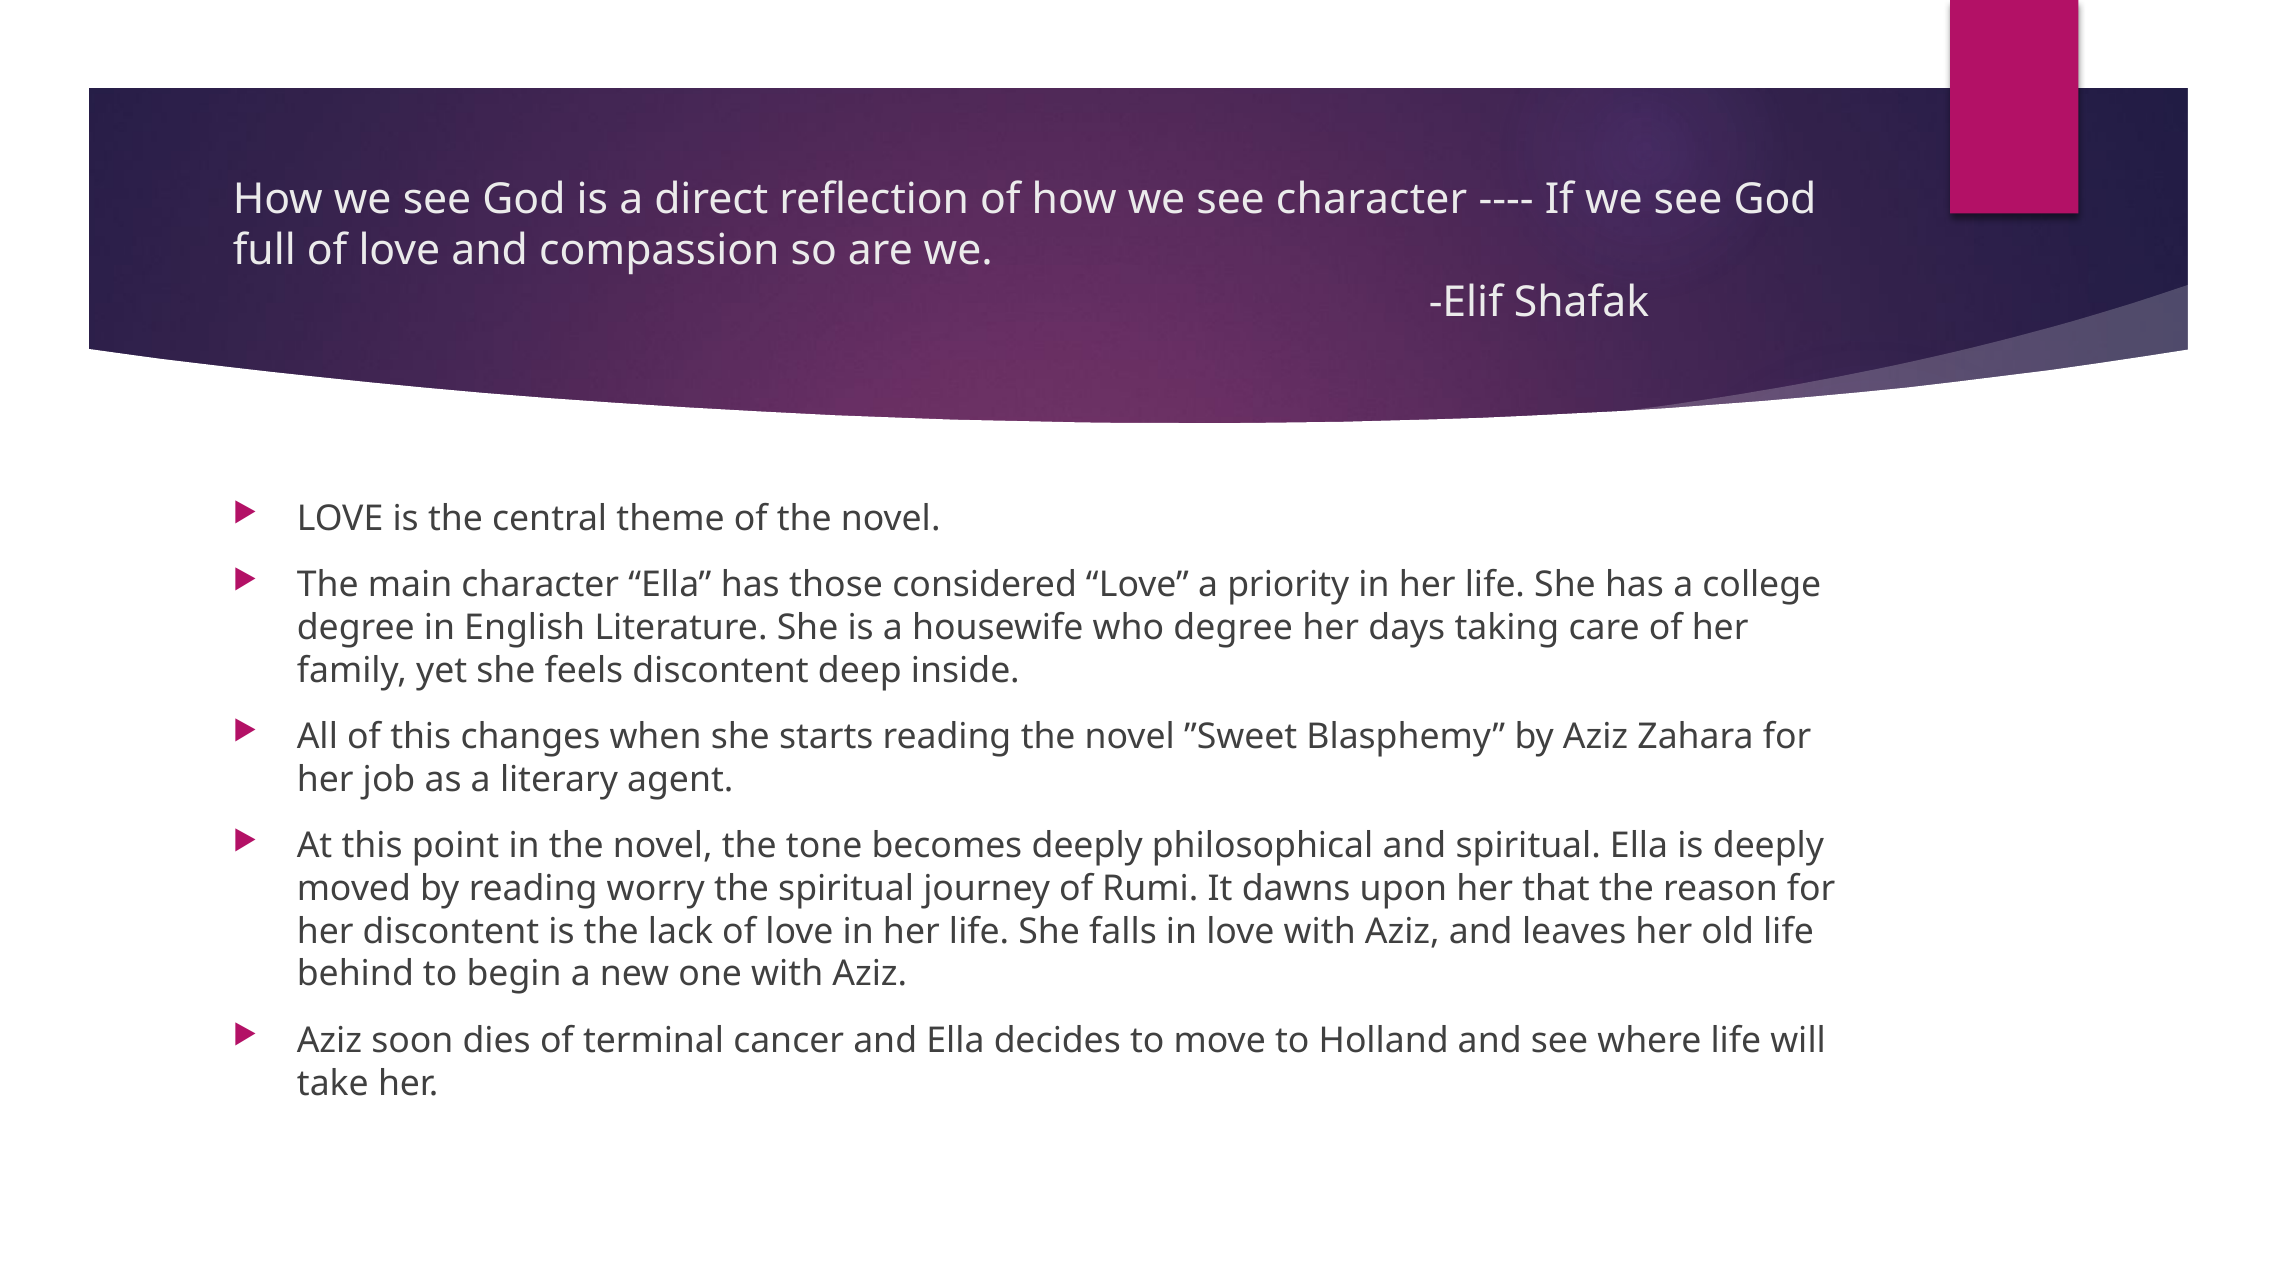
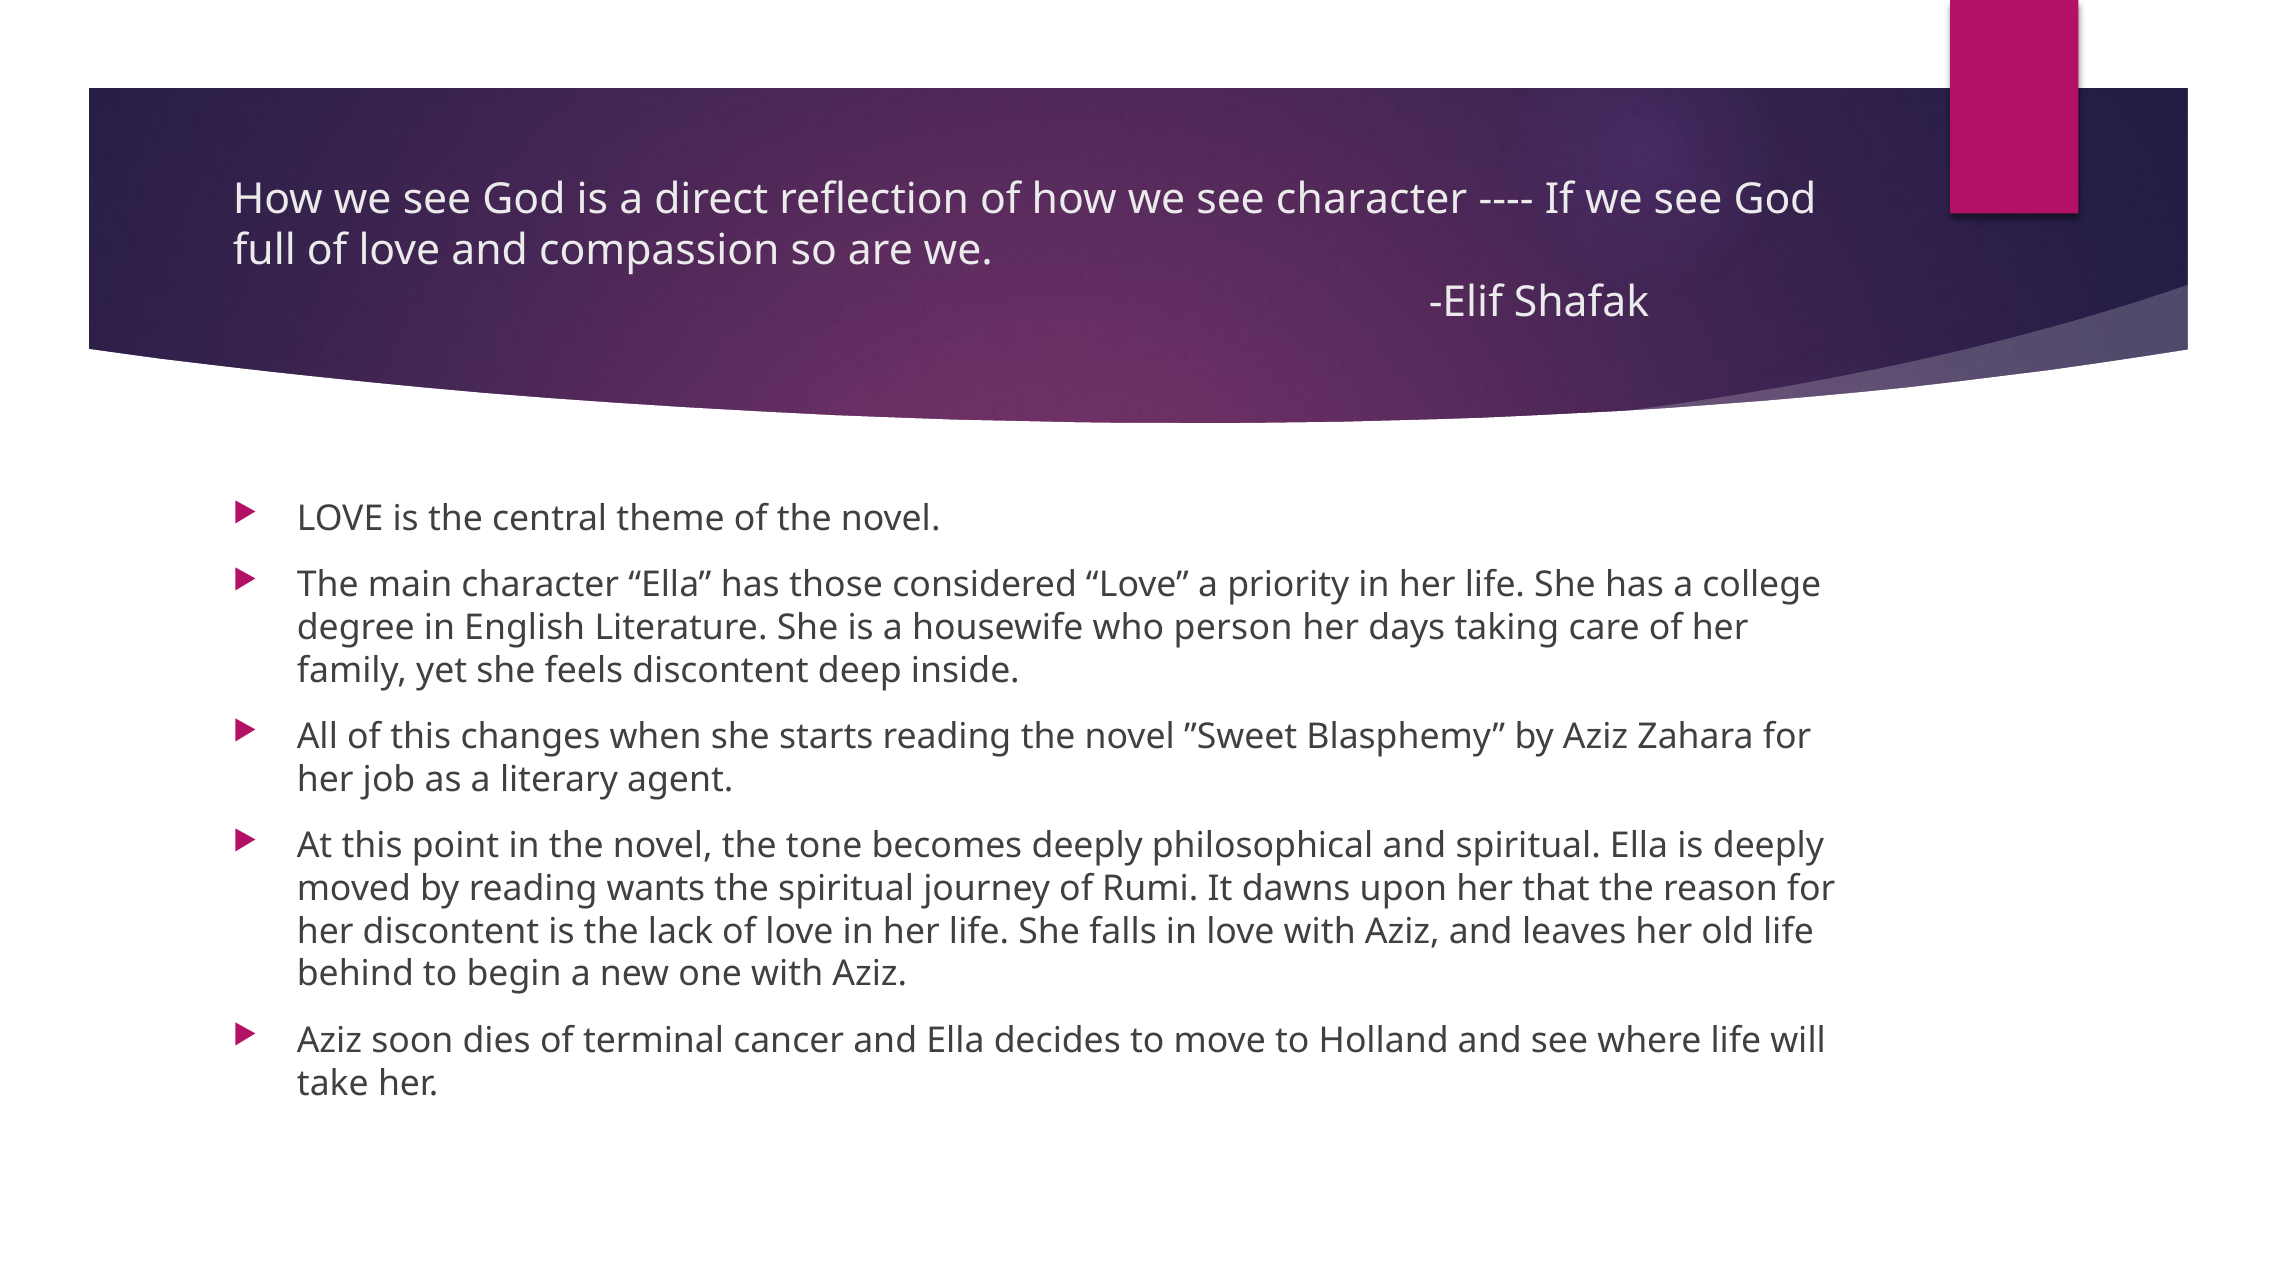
who degree: degree -> person
worry: worry -> wants
